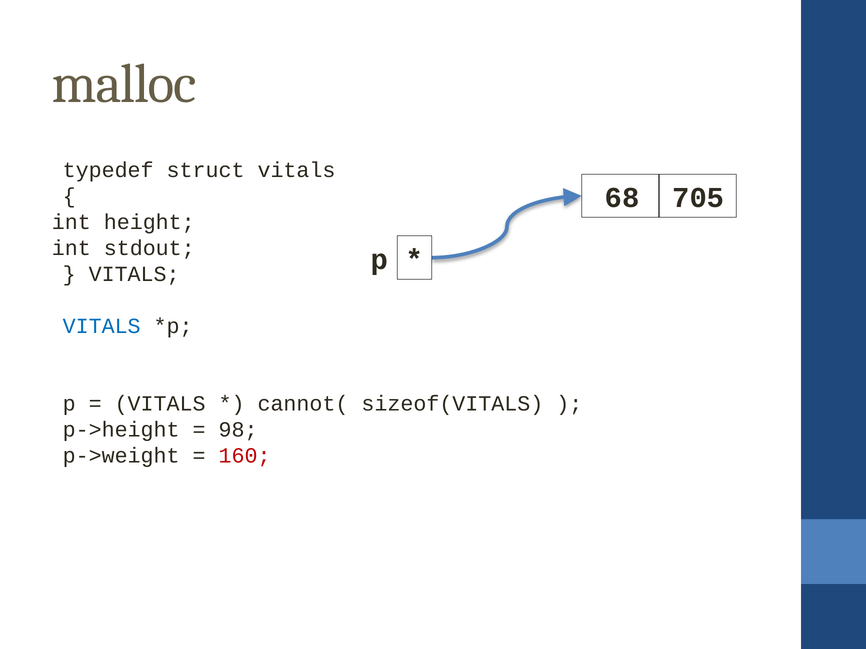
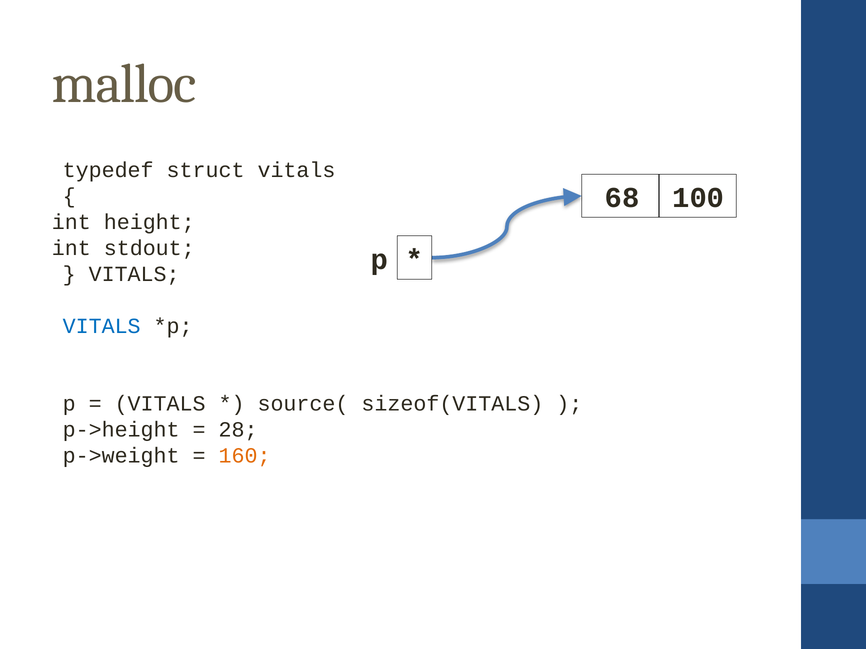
705: 705 -> 100
cannot(: cannot( -> source(
98: 98 -> 28
160 colour: red -> orange
